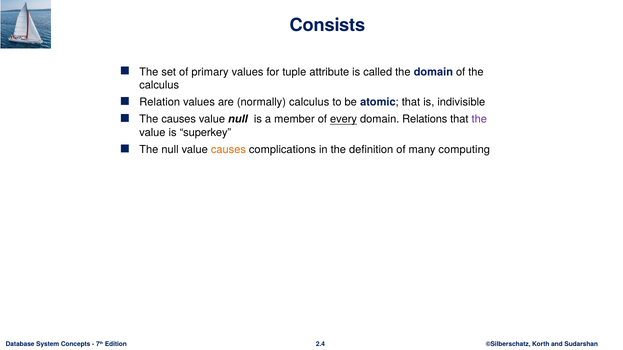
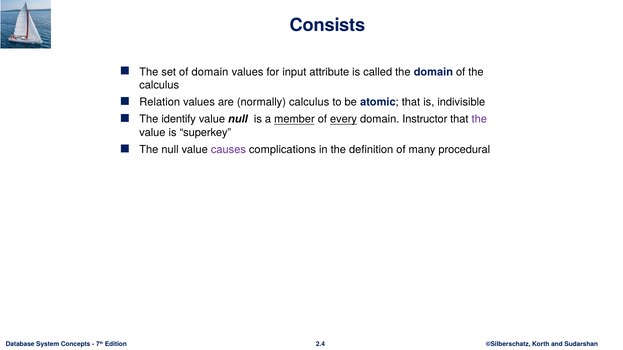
of primary: primary -> domain
tuple: tuple -> input
The causes: causes -> identify
member underline: none -> present
Relations: Relations -> Instructor
causes at (228, 150) colour: orange -> purple
computing: computing -> procedural
